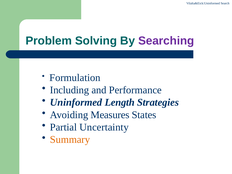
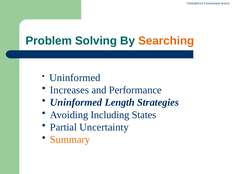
Searching colour: purple -> orange
Formulation at (75, 78): Formulation -> Uninformed
Including: Including -> Increases
Measures: Measures -> Including
